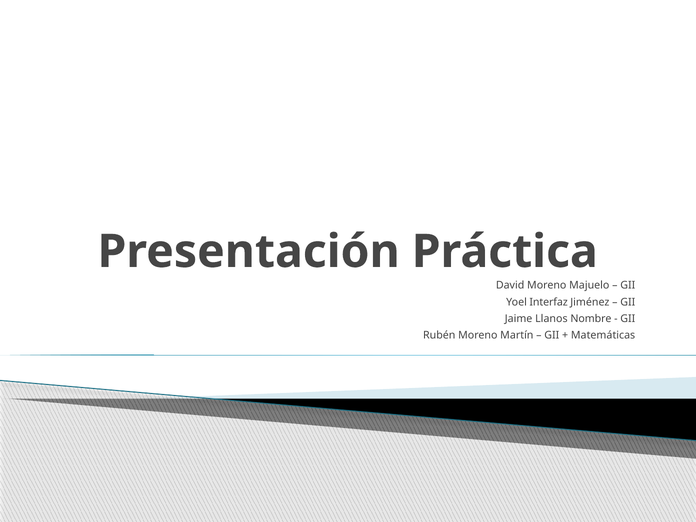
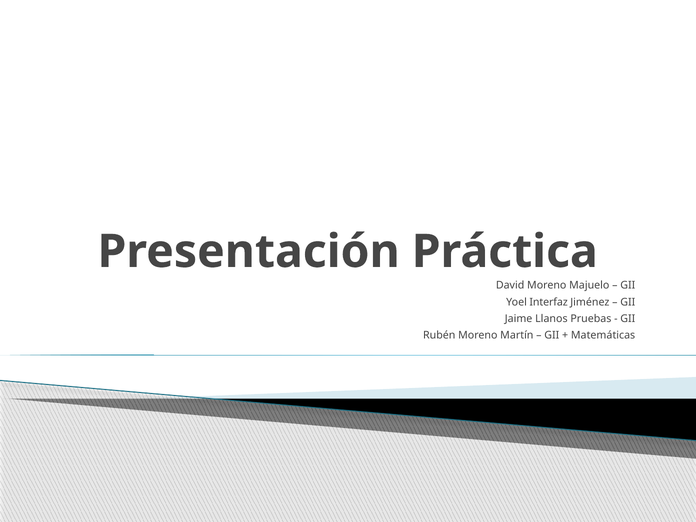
Nombre: Nombre -> Pruebas
